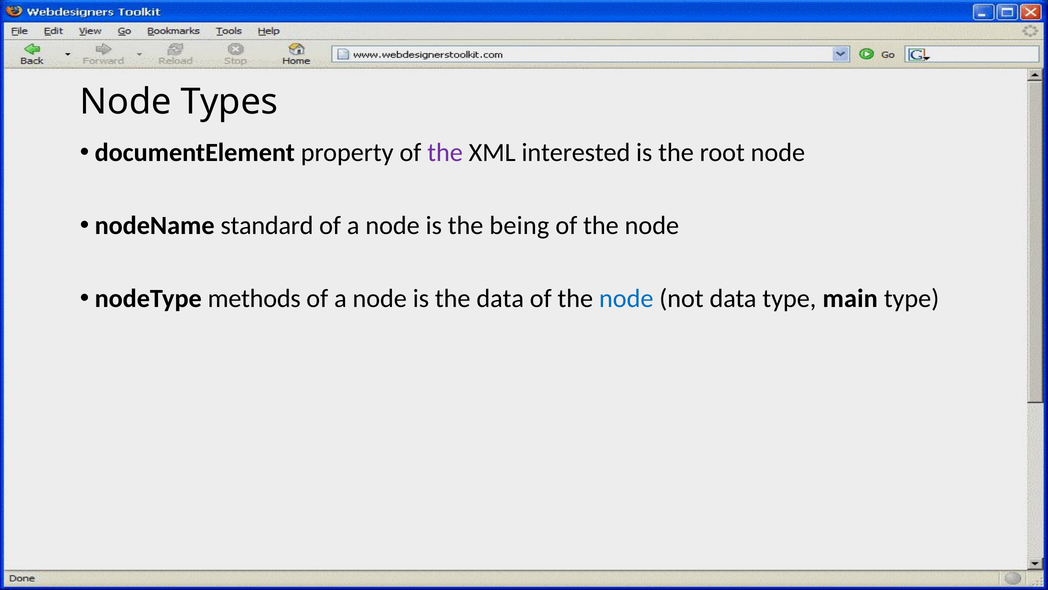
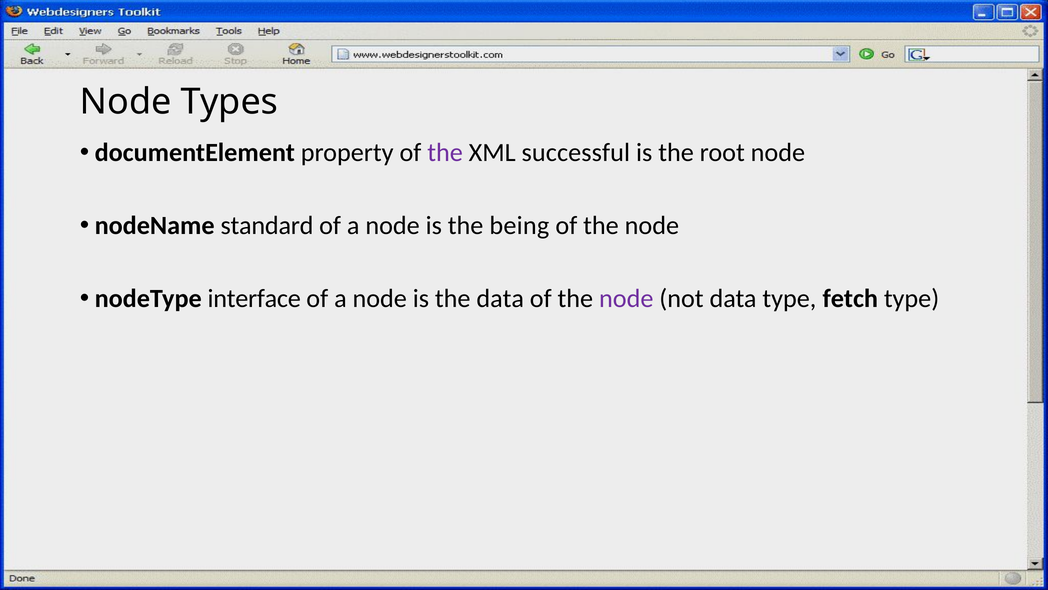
interested: interested -> successful
methods: methods -> interface
node at (626, 298) colour: blue -> purple
main: main -> fetch
